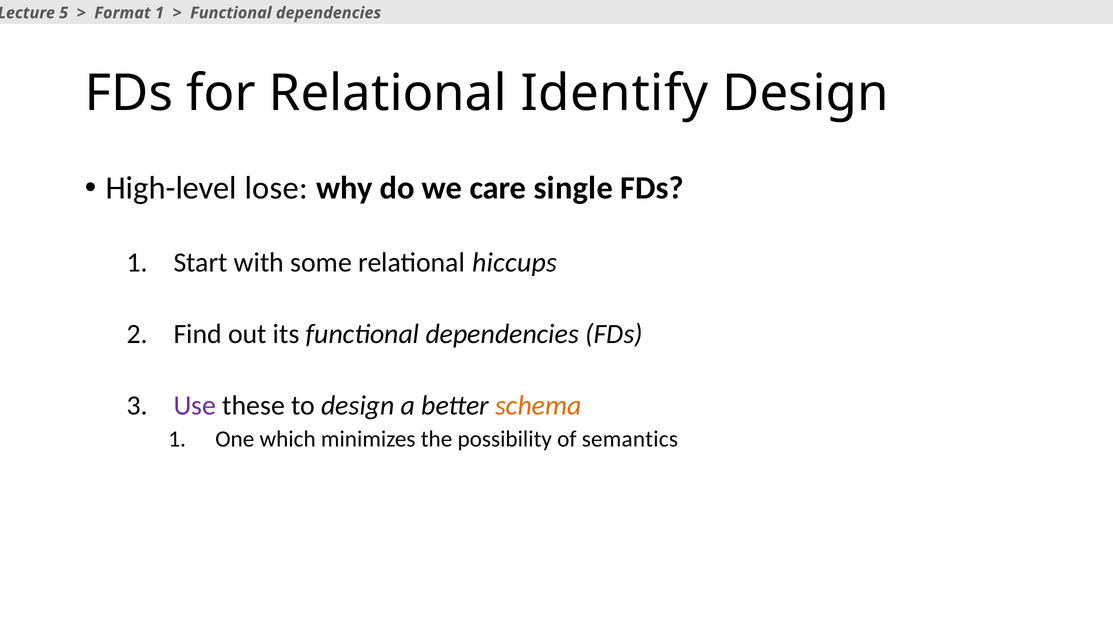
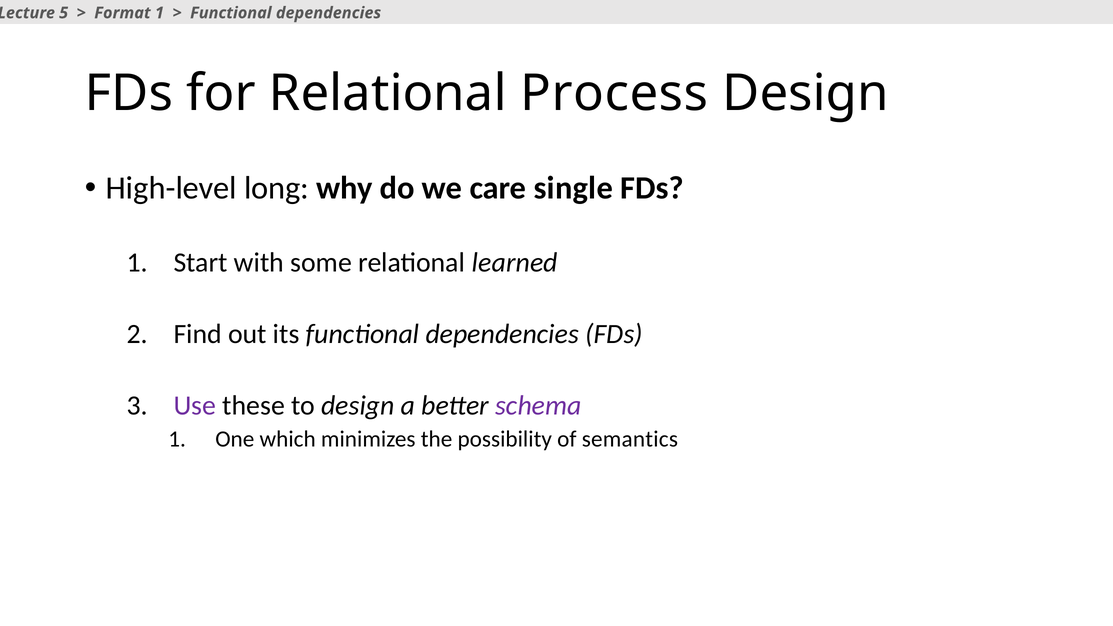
Identify: Identify -> Process
lose: lose -> long
hiccups: hiccups -> learned
schema colour: orange -> purple
